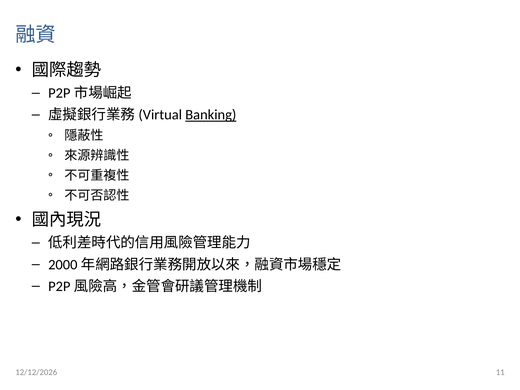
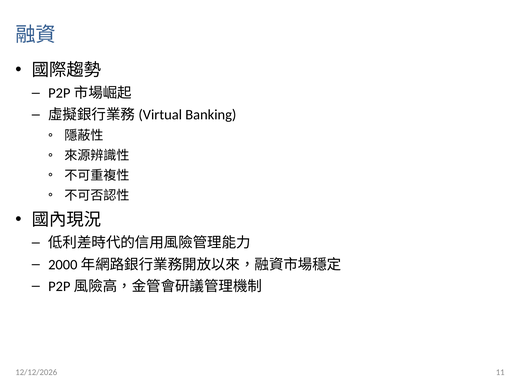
Banking underline: present -> none
